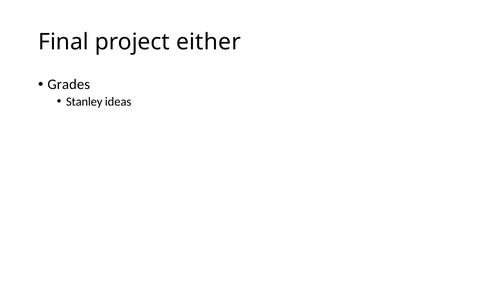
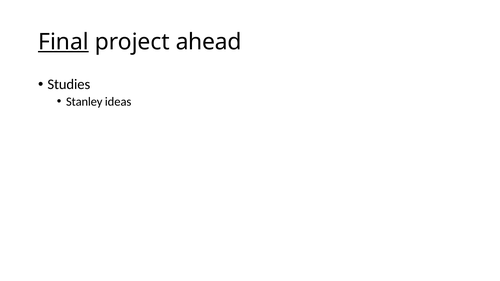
Final underline: none -> present
either: either -> ahead
Grades: Grades -> Studies
